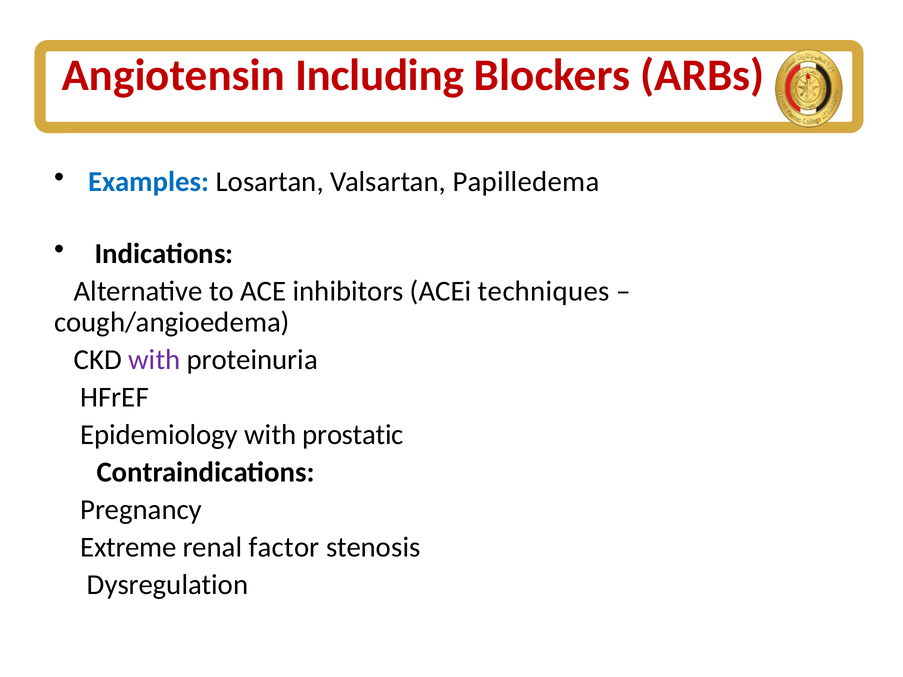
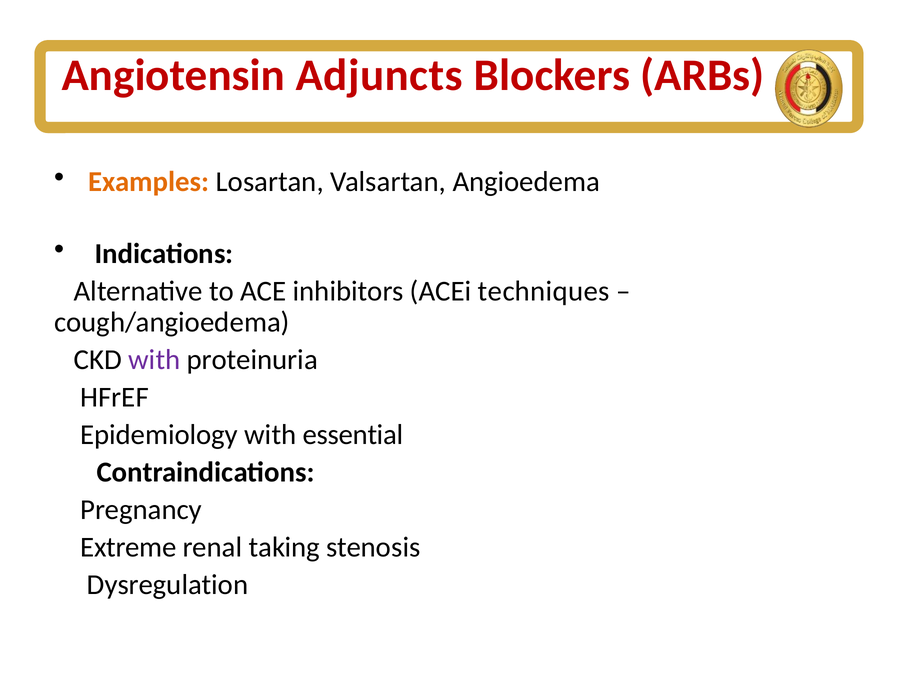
Including: Including -> Adjuncts
Examples colour: blue -> orange
Papilledema: Papilledema -> Angioedema
prostatic: prostatic -> essential
factor: factor -> taking
